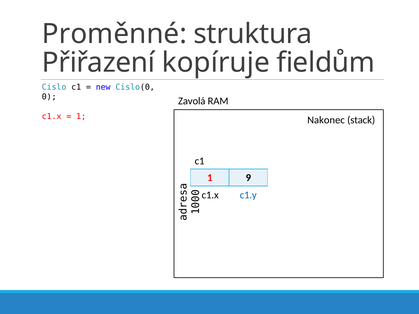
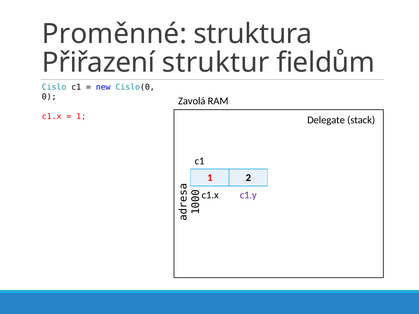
kopíruje: kopíruje -> struktur
Nakonec: Nakonec -> Delegate
9: 9 -> 2
c1.y colour: blue -> purple
